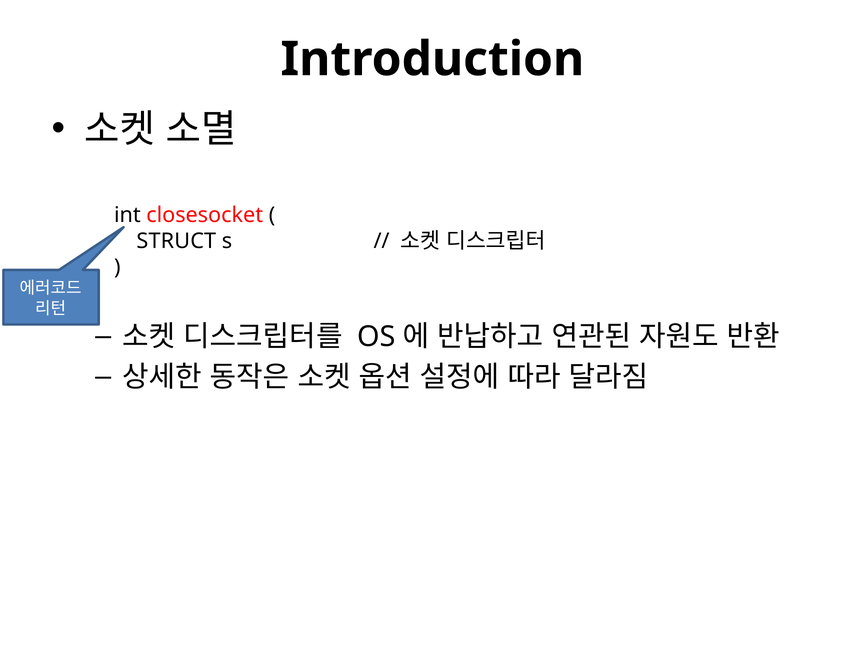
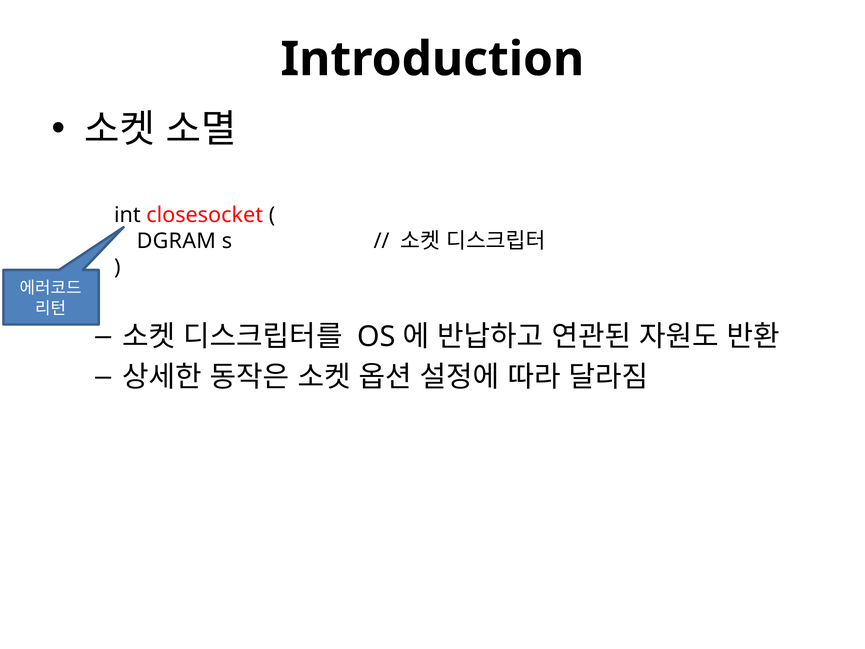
STRUCT: STRUCT -> DGRAM
